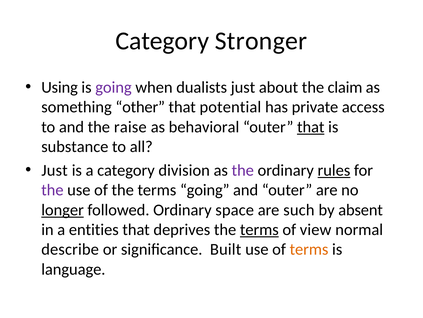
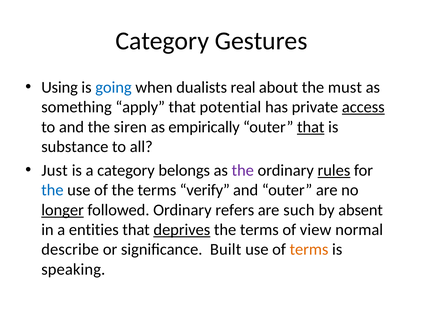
Stronger: Stronger -> Gestures
going at (113, 87) colour: purple -> blue
dualists just: just -> real
claim: claim -> must
other: other -> apply
access underline: none -> present
raise: raise -> siren
behavioral: behavioral -> empirically
division: division -> belongs
the at (52, 190) colour: purple -> blue
terms going: going -> verify
space: space -> refers
deprives underline: none -> present
terms at (259, 229) underline: present -> none
language: language -> speaking
